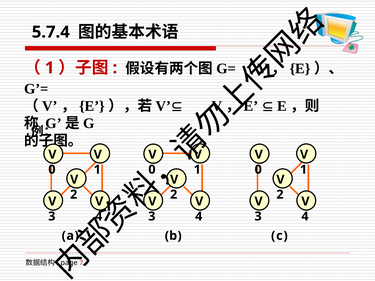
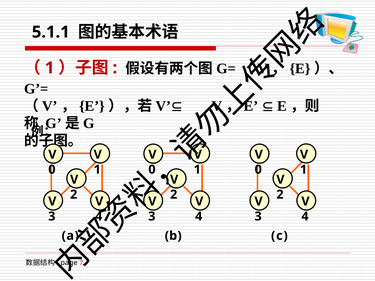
5.7.4: 5.7.4 -> 5.1.1
